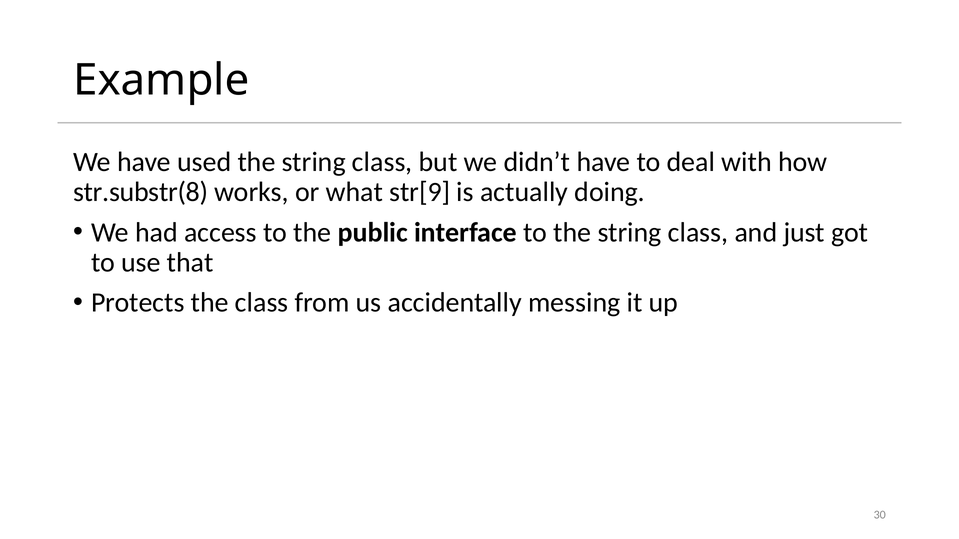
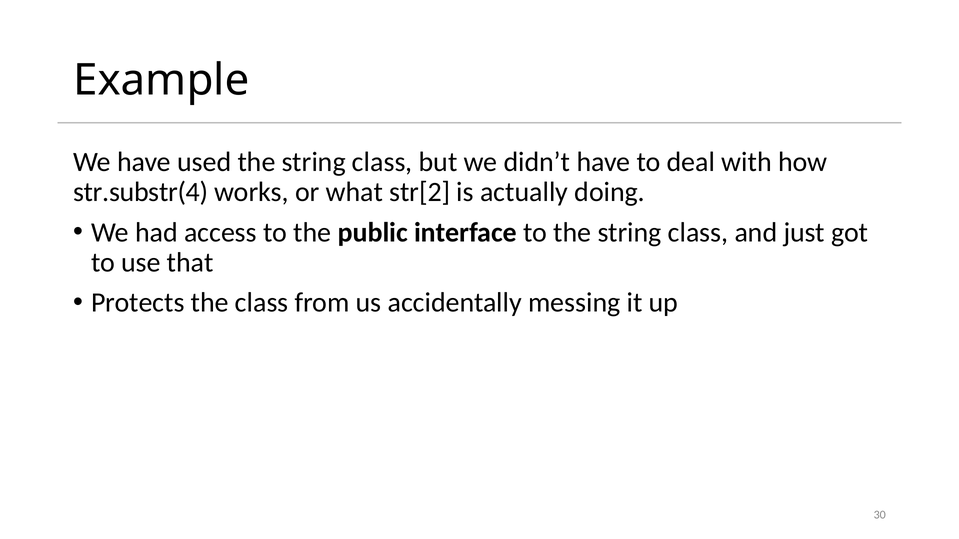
str.substr(8: str.substr(8 -> str.substr(4
str[9: str[9 -> str[2
